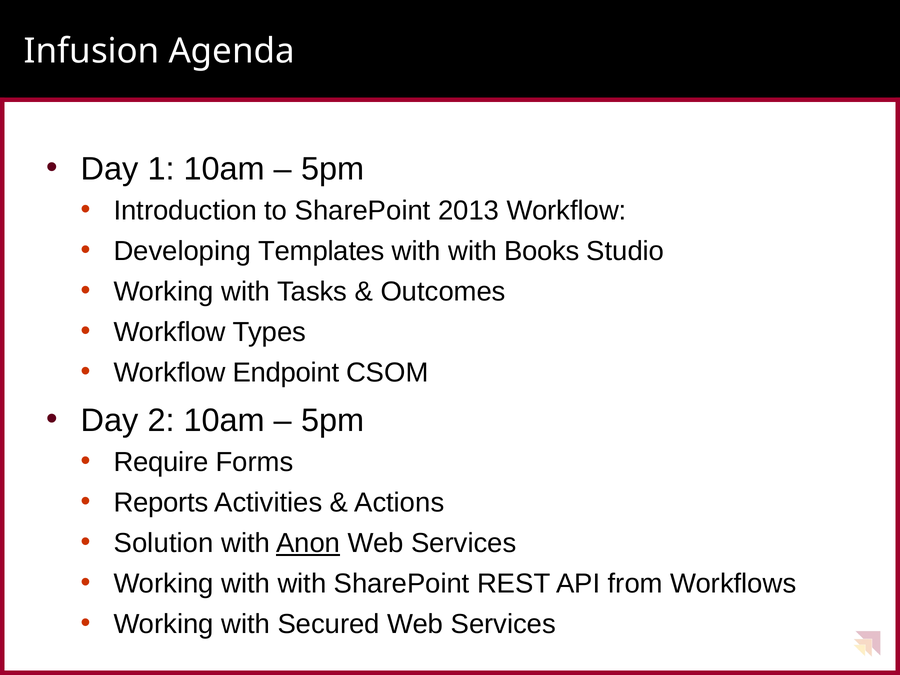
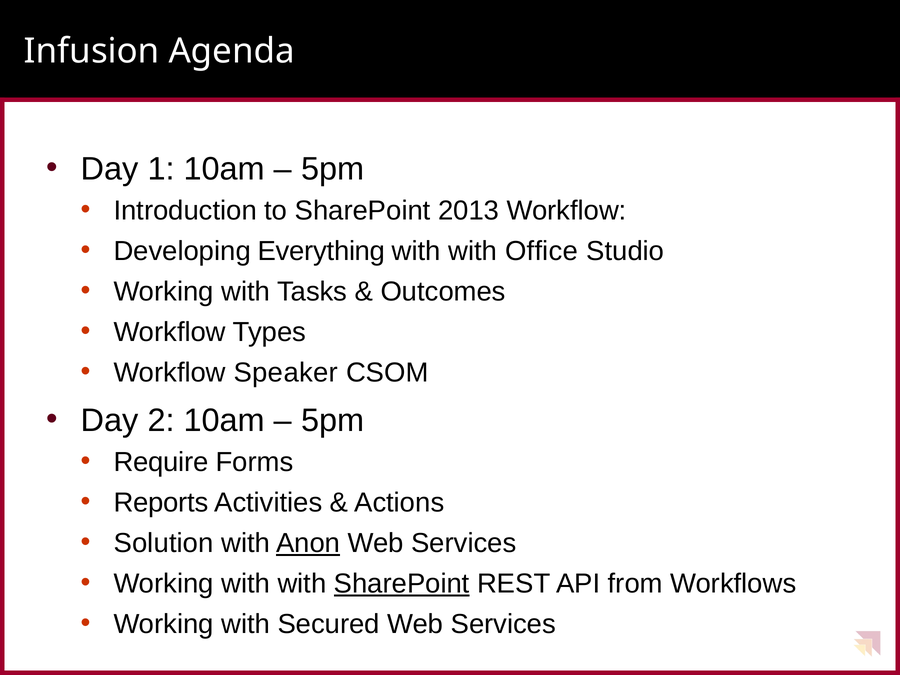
Templates: Templates -> Everything
Books: Books -> Office
Endpoint: Endpoint -> Speaker
SharePoint at (402, 584) underline: none -> present
